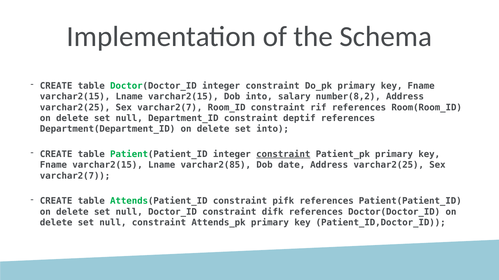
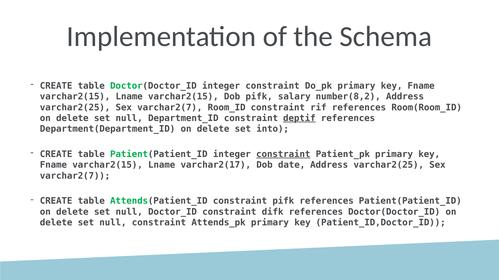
Dob into: into -> pifk
deptif underline: none -> present
varchar2(85: varchar2(85 -> varchar2(17
